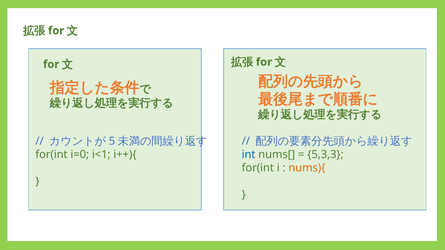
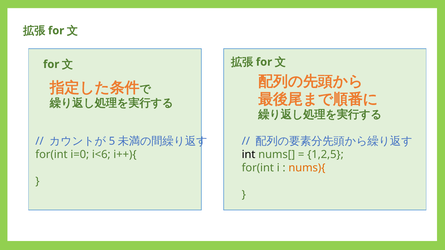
i<1: i<1 -> i<6
int colour: blue -> black
5,3,3: 5,3,3 -> 1,2,5
